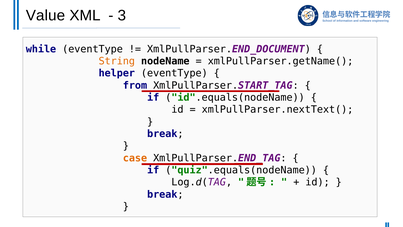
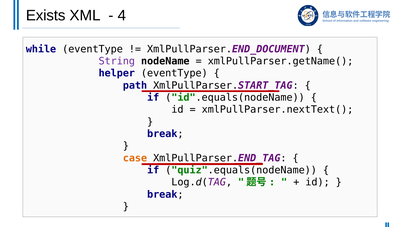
Value: Value -> Exists
3: 3 -> 4
String colour: orange -> purple
from: from -> path
